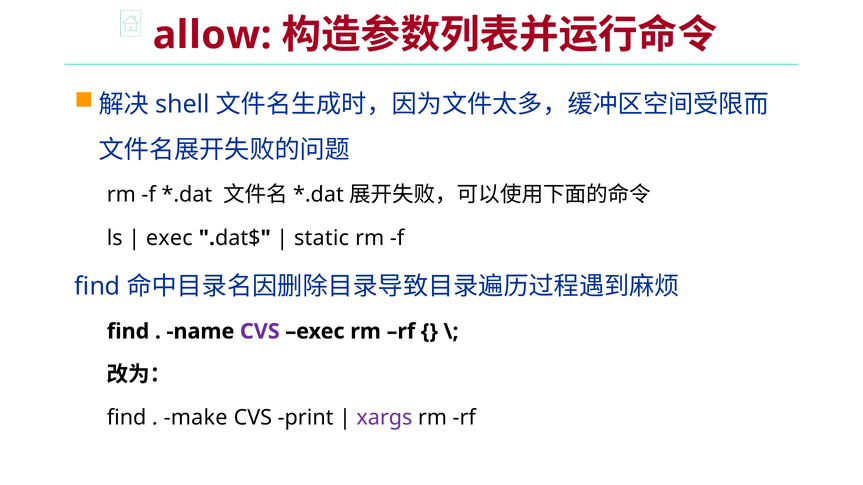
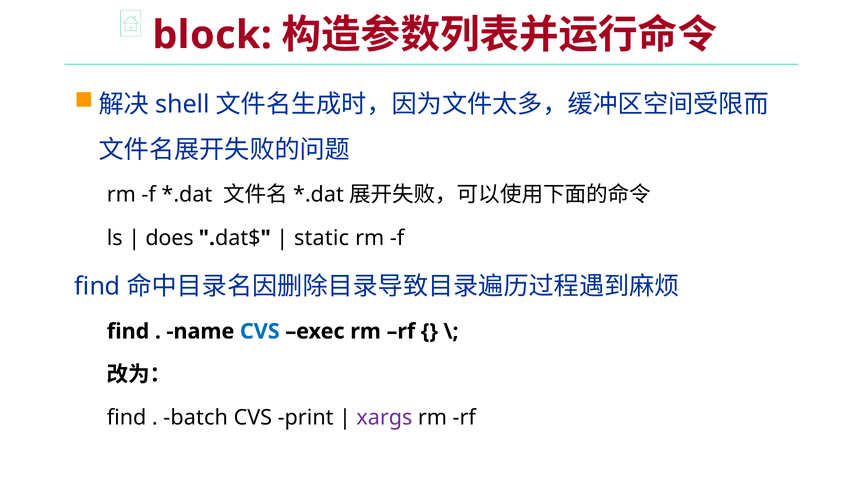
allow: allow -> block
exec at (169, 238): exec -> does
CVS at (260, 332) colour: purple -> blue
make: make -> batch
